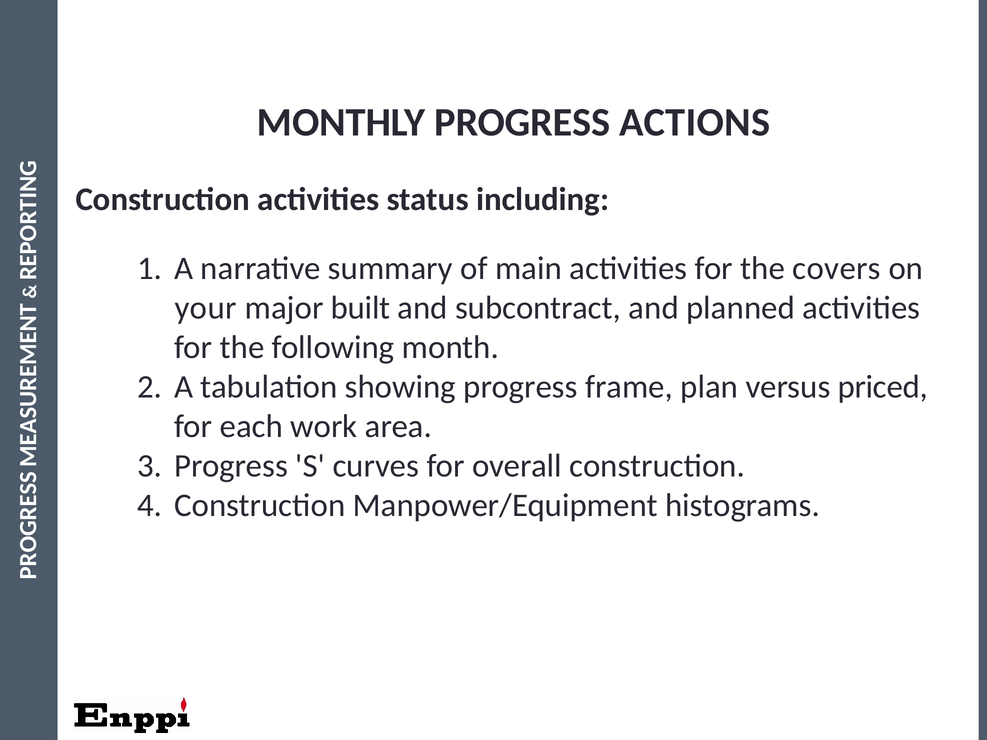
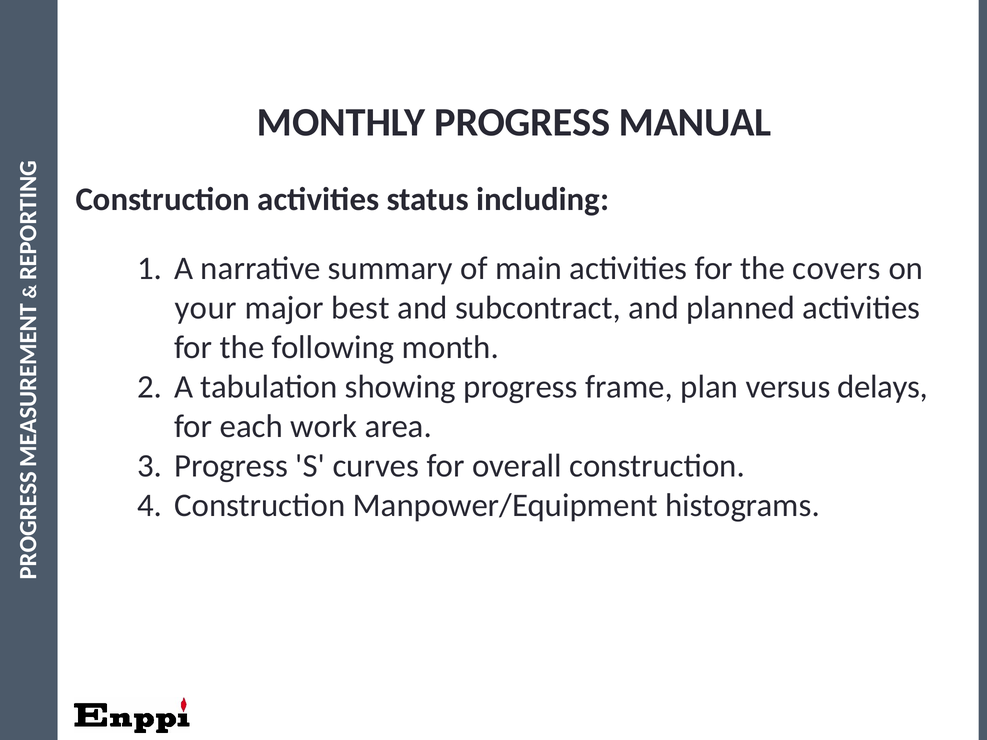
ACTIONS: ACTIONS -> MANUAL
built: built -> best
priced: priced -> delays
